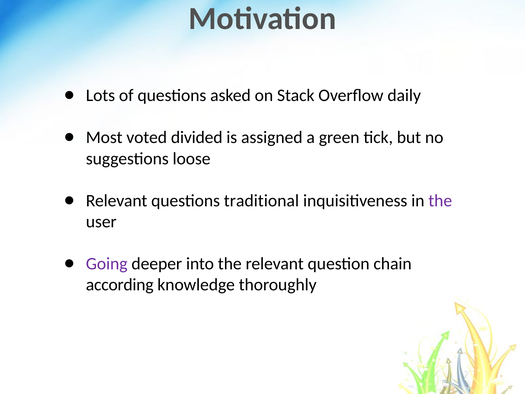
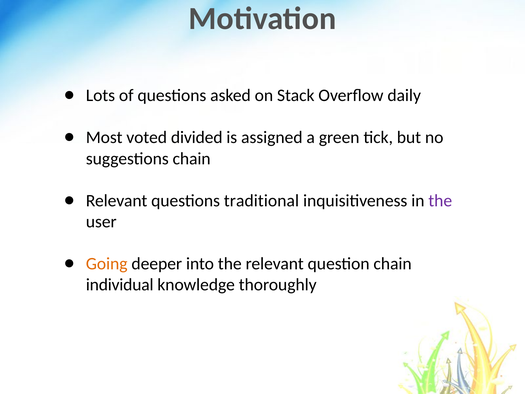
suggestions loose: loose -> chain
Going colour: purple -> orange
according: according -> individual
